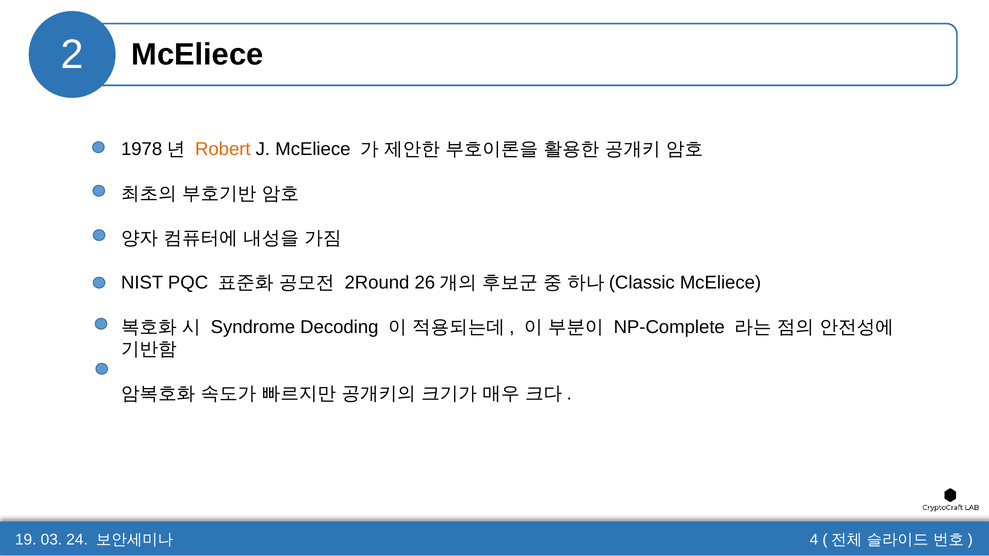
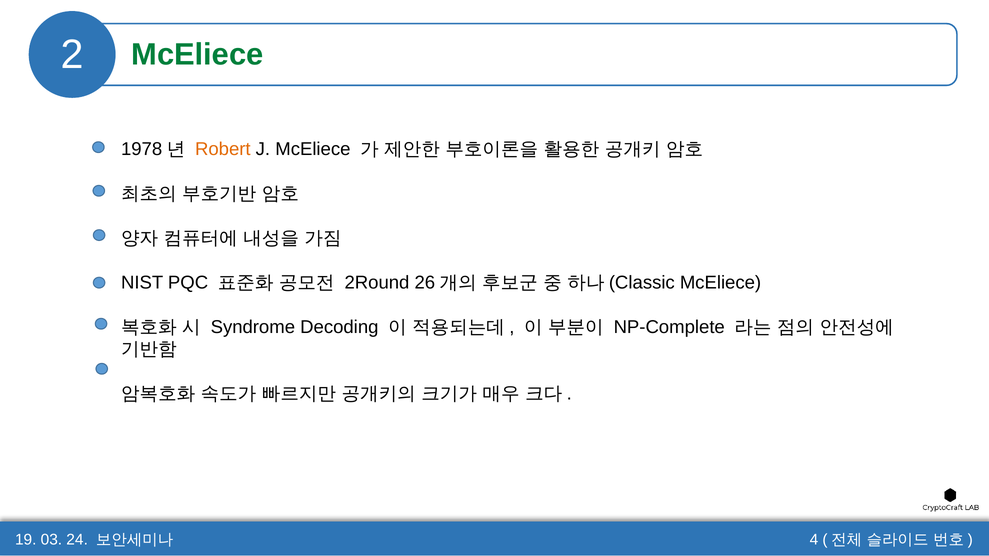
McEliece at (197, 55) colour: black -> green
